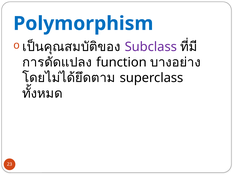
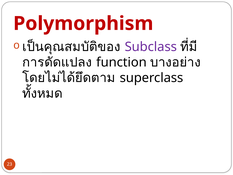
Polymorphism colour: blue -> red
